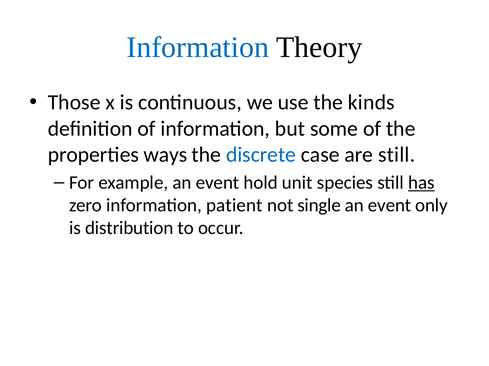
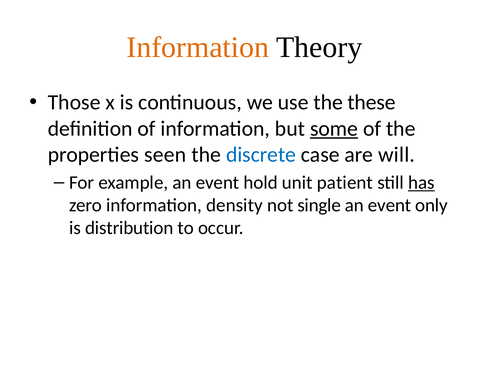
Information at (198, 47) colour: blue -> orange
kinds: kinds -> these
some underline: none -> present
ways: ways -> seen
are still: still -> will
species: species -> patient
patient: patient -> density
